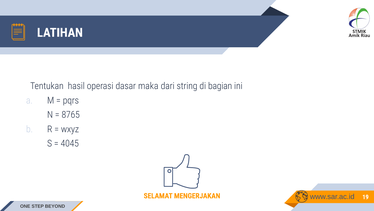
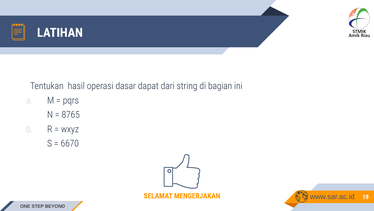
maka: maka -> dapat
4045: 4045 -> 6670
